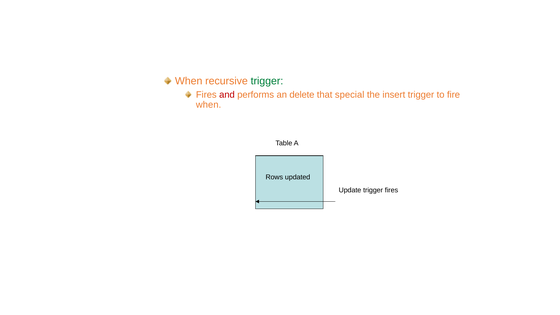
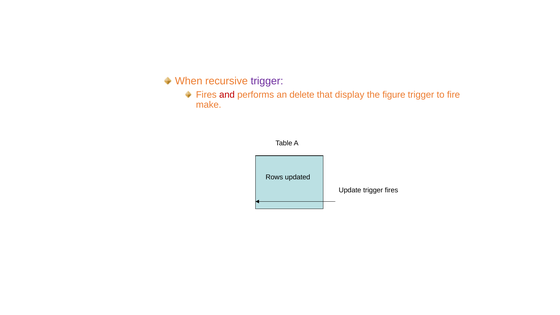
trigger at (267, 81) colour: green -> purple
special: special -> display
insert: insert -> figure
when at (209, 105): when -> make
